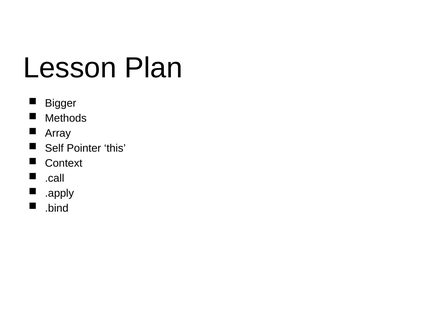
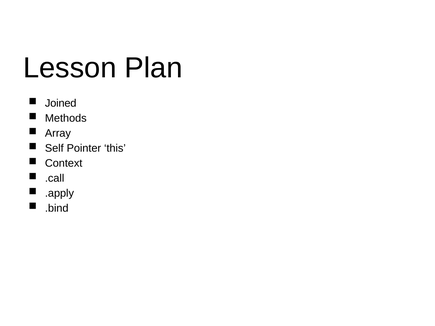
Bigger: Bigger -> Joined
